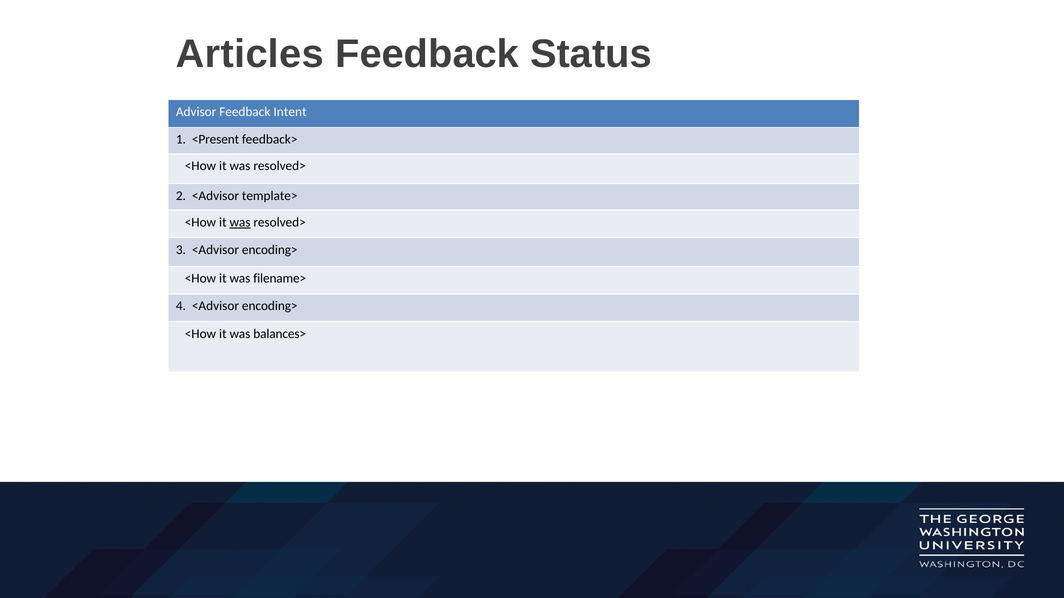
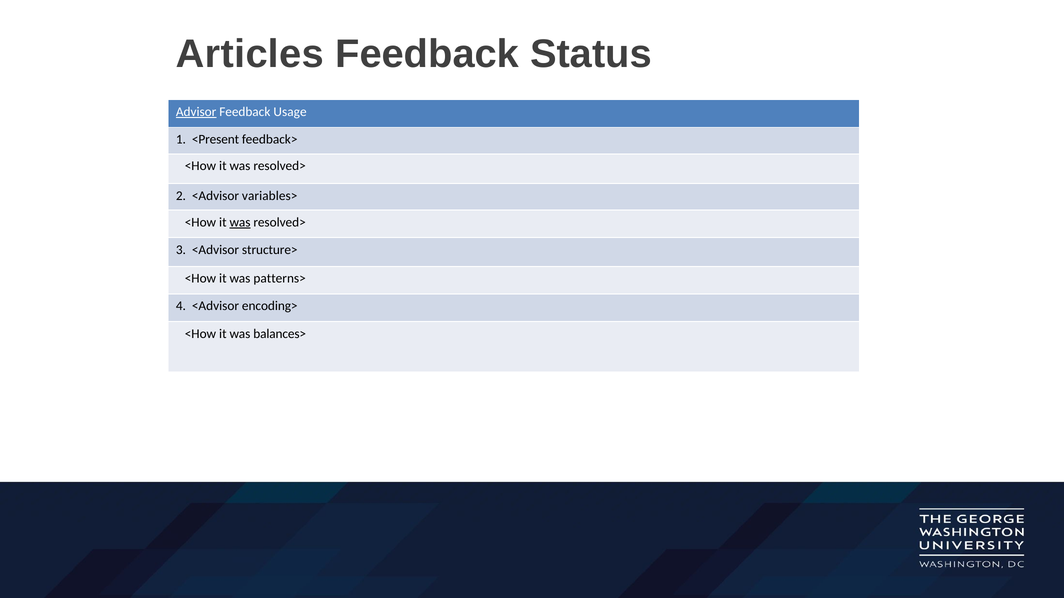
Advisor underline: none -> present
Intent: Intent -> Usage
template>: template> -> variables>
3 <Advisor encoding>: encoding> -> structure>
filename>: filename> -> patterns>
